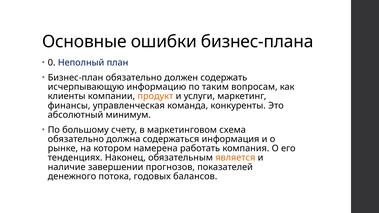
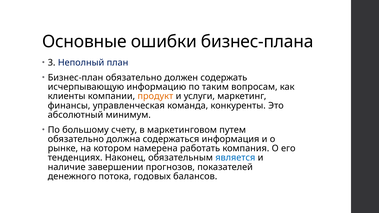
0: 0 -> 3
схема: схема -> путем
является colour: orange -> blue
